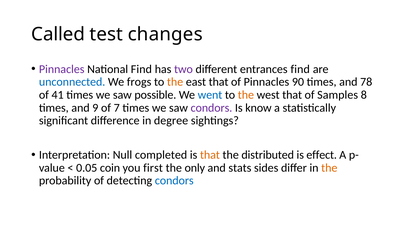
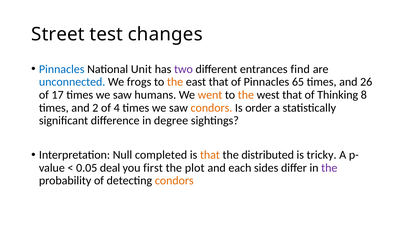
Called: Called -> Street
Pinnacles at (62, 69) colour: purple -> blue
National Find: Find -> Unit
90: 90 -> 65
78: 78 -> 26
41: 41 -> 17
possible: possible -> humans
went colour: blue -> orange
Samples: Samples -> Thinking
9: 9 -> 2
7: 7 -> 4
condors at (211, 108) colour: purple -> orange
know: know -> order
effect: effect -> tricky
coin: coin -> deal
only: only -> plot
stats: stats -> each
the at (329, 168) colour: orange -> purple
condors at (174, 181) colour: blue -> orange
